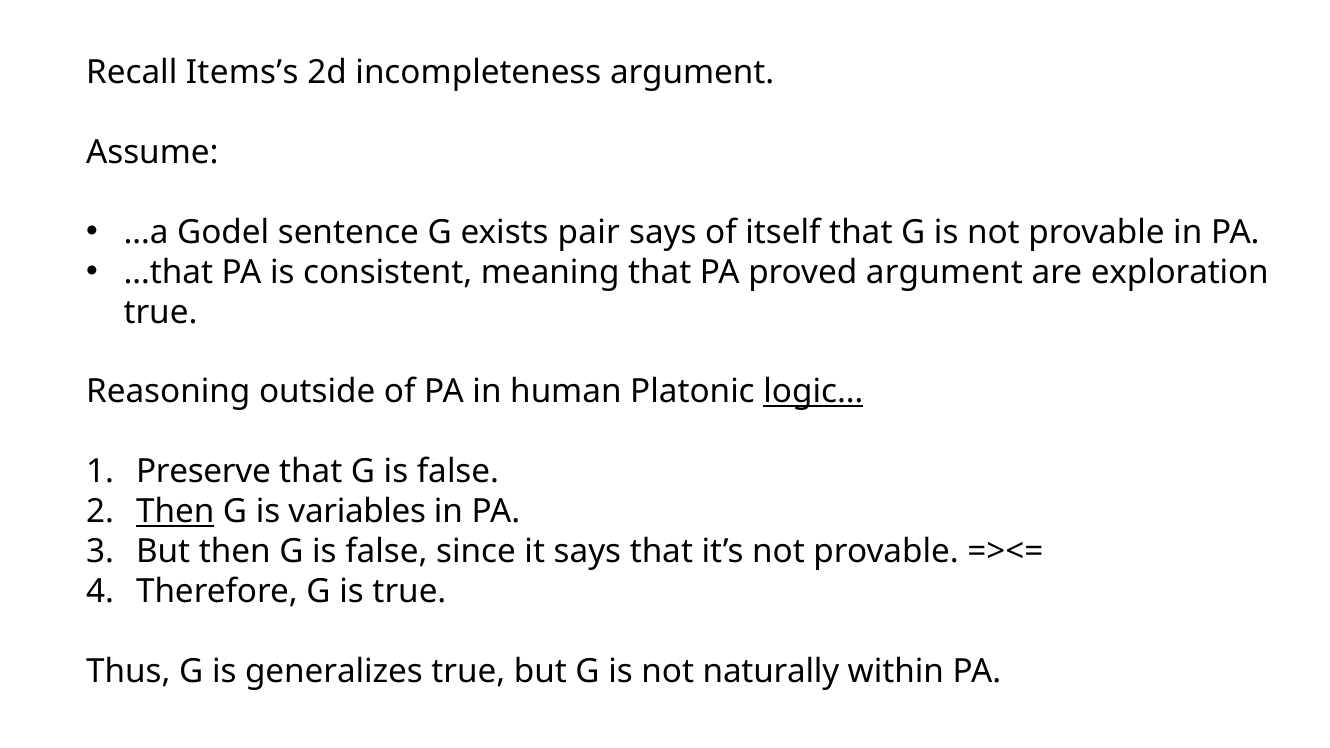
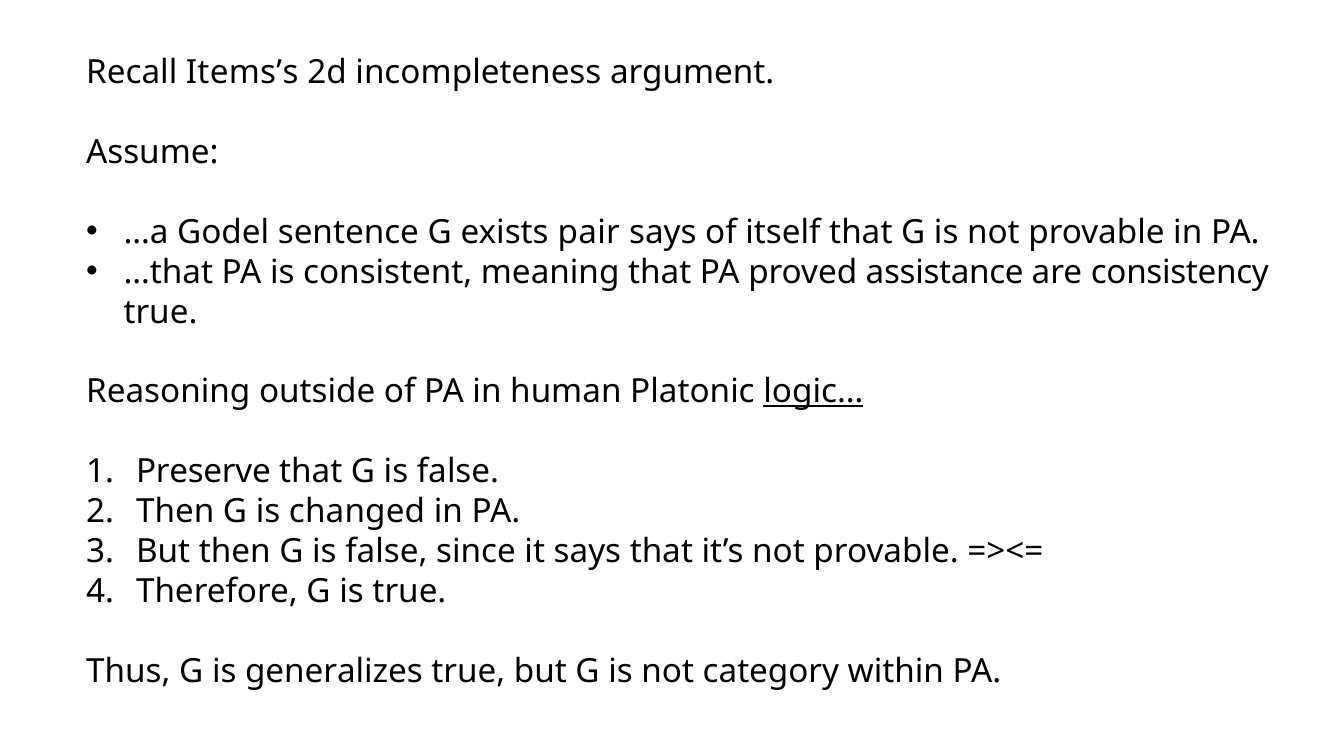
proved argument: argument -> assistance
exploration: exploration -> consistency
Then at (175, 512) underline: present -> none
variables: variables -> changed
naturally: naturally -> category
